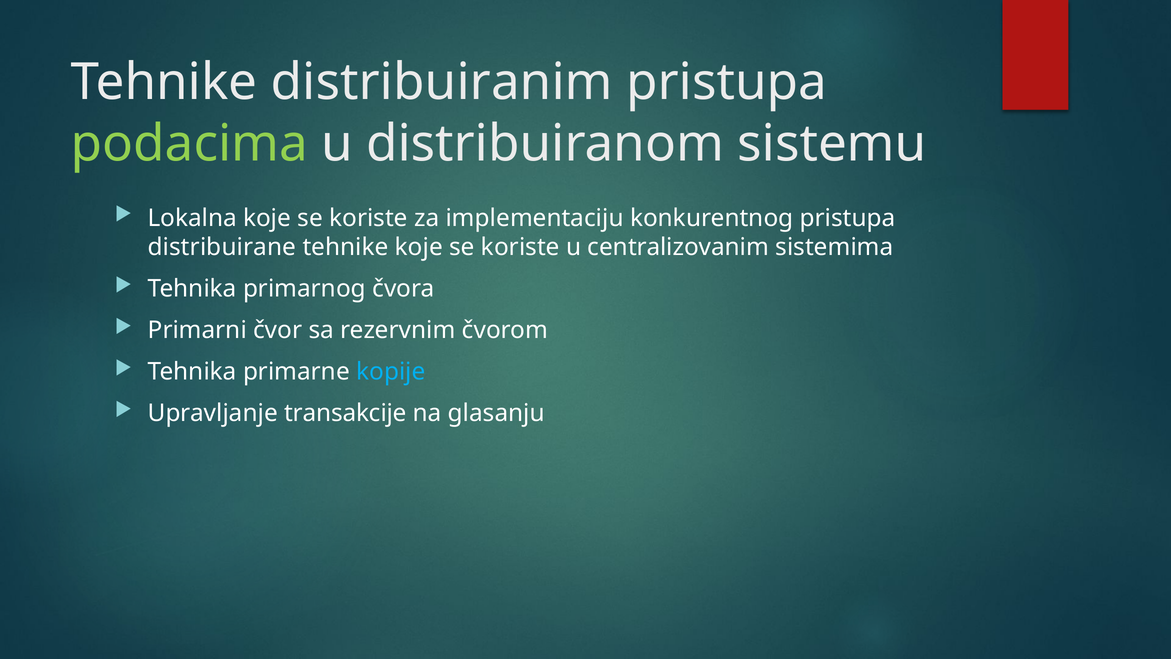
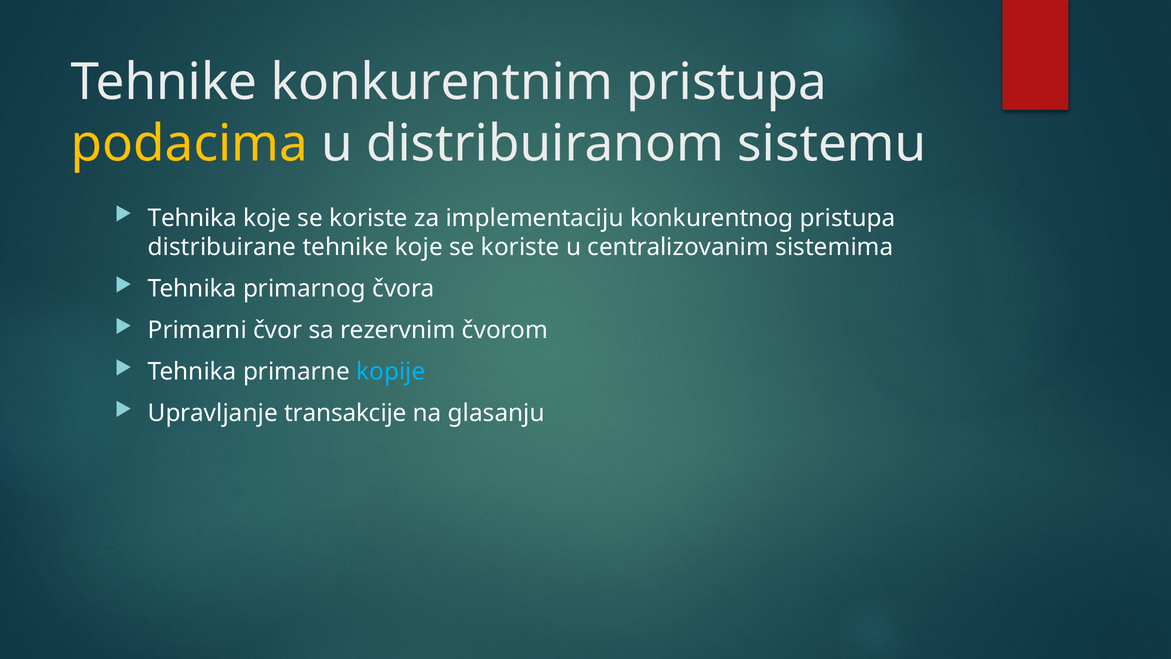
distribuiranim: distribuiranim -> konkurentnim
podacima colour: light green -> yellow
Lokalna at (192, 218): Lokalna -> Tehnika
